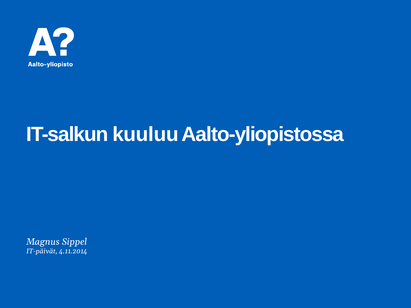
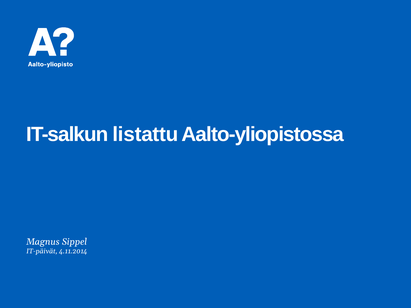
kuuluu: kuuluu -> listattu
